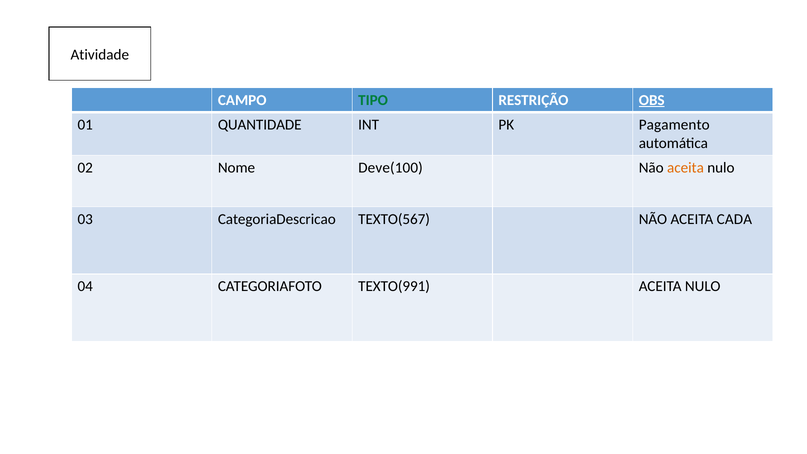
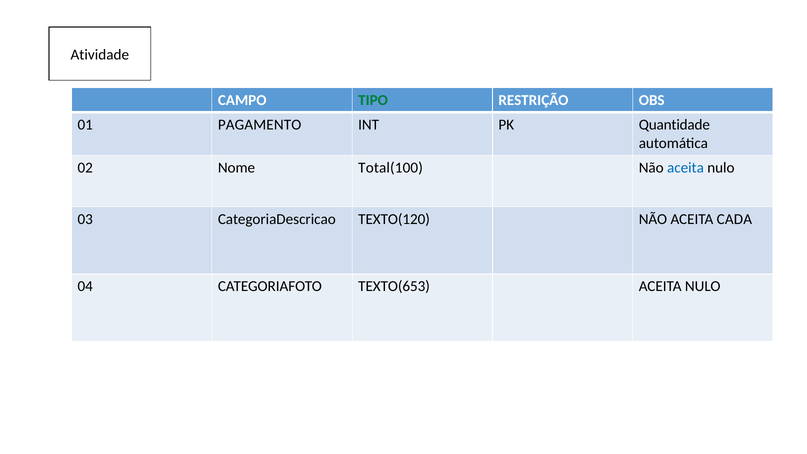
OBS underline: present -> none
QUANTIDADE: QUANTIDADE -> PAGAMENTO
Pagamento: Pagamento -> Quantidade
Deve(100: Deve(100 -> Total(100
aceita at (686, 168) colour: orange -> blue
TEXTO(567: TEXTO(567 -> TEXTO(120
TEXTO(991: TEXTO(991 -> TEXTO(653
